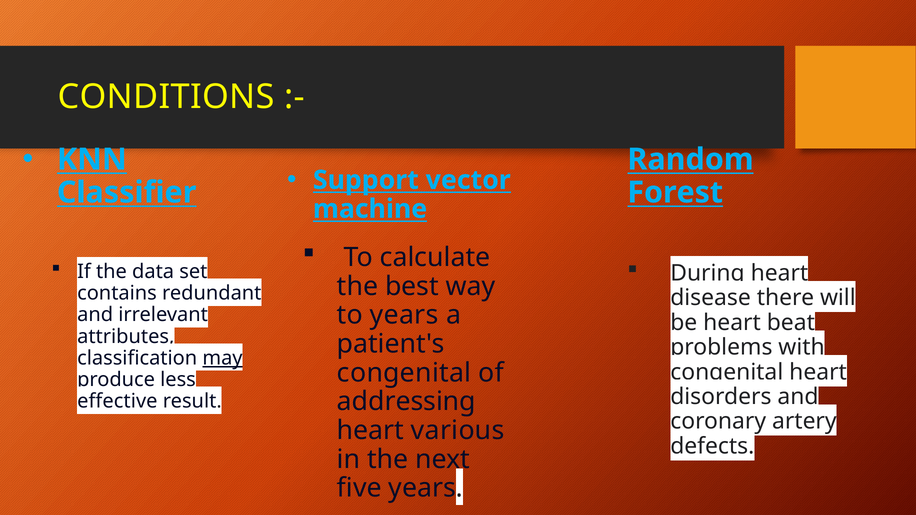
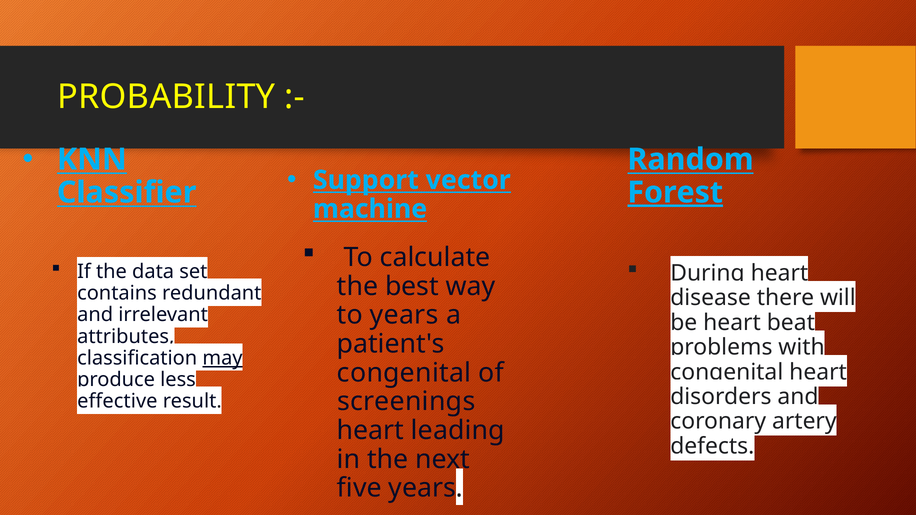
CONDITIONS: CONDITIONS -> PROBABILITY
Forest underline: none -> present
addressing: addressing -> screenings
various: various -> leading
